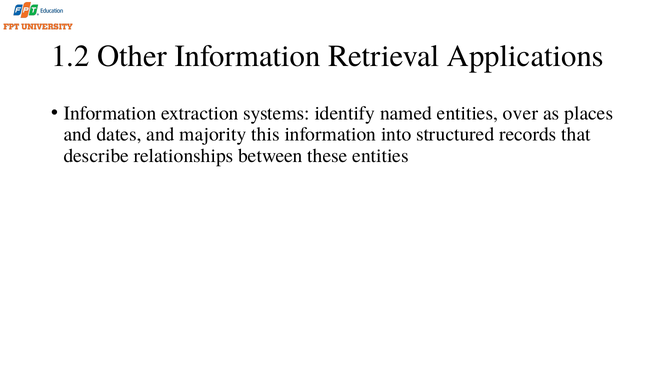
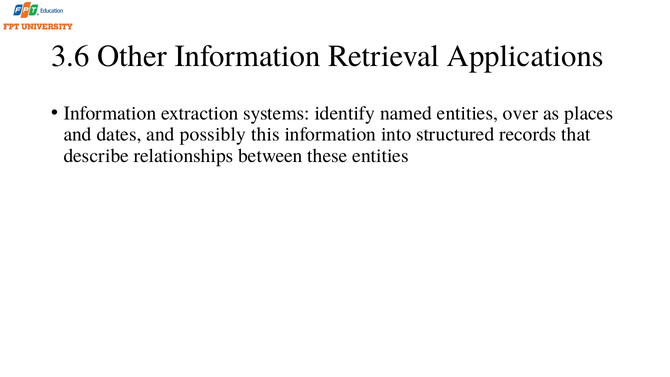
1.2: 1.2 -> 3.6
majority: majority -> possibly
